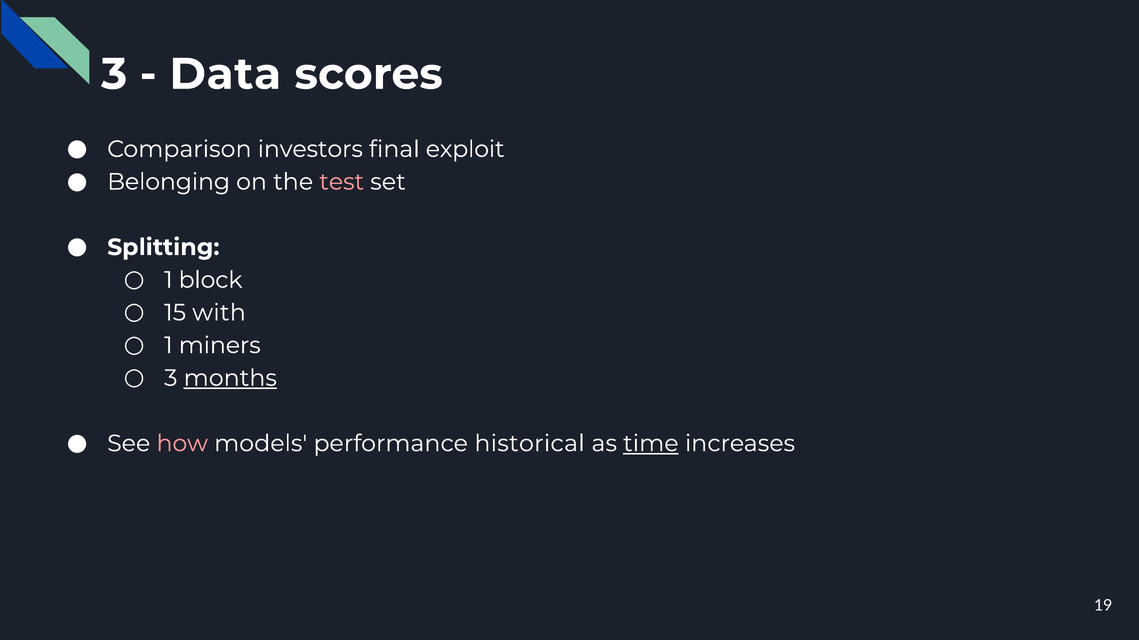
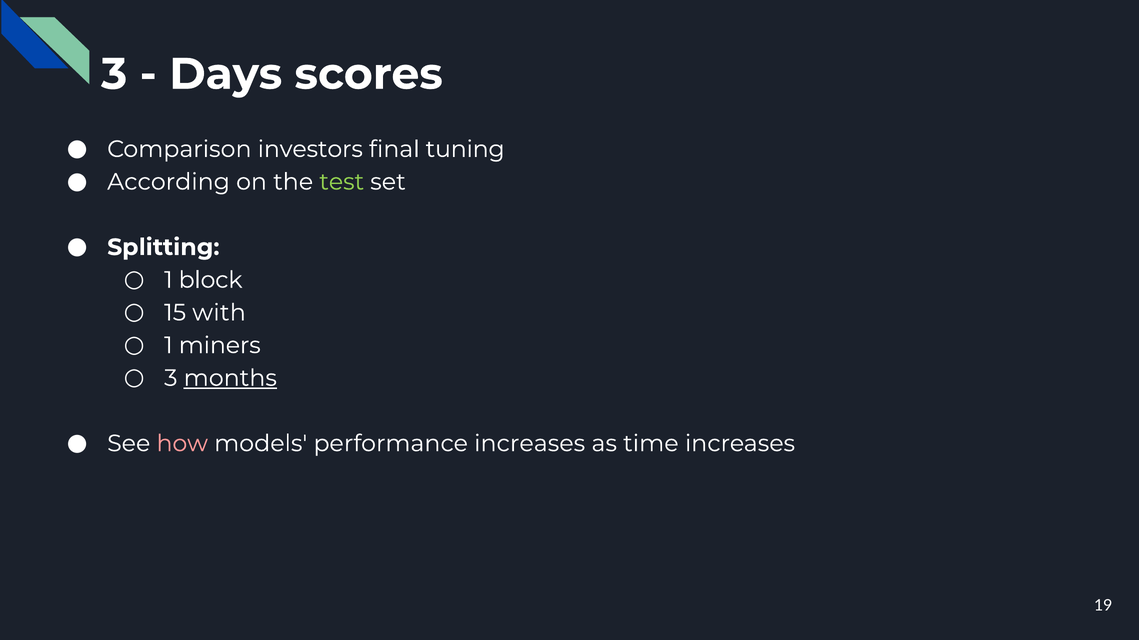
Data: Data -> Days
exploit: exploit -> tuning
Belonging: Belonging -> According
test colour: pink -> light green
performance historical: historical -> increases
time underline: present -> none
